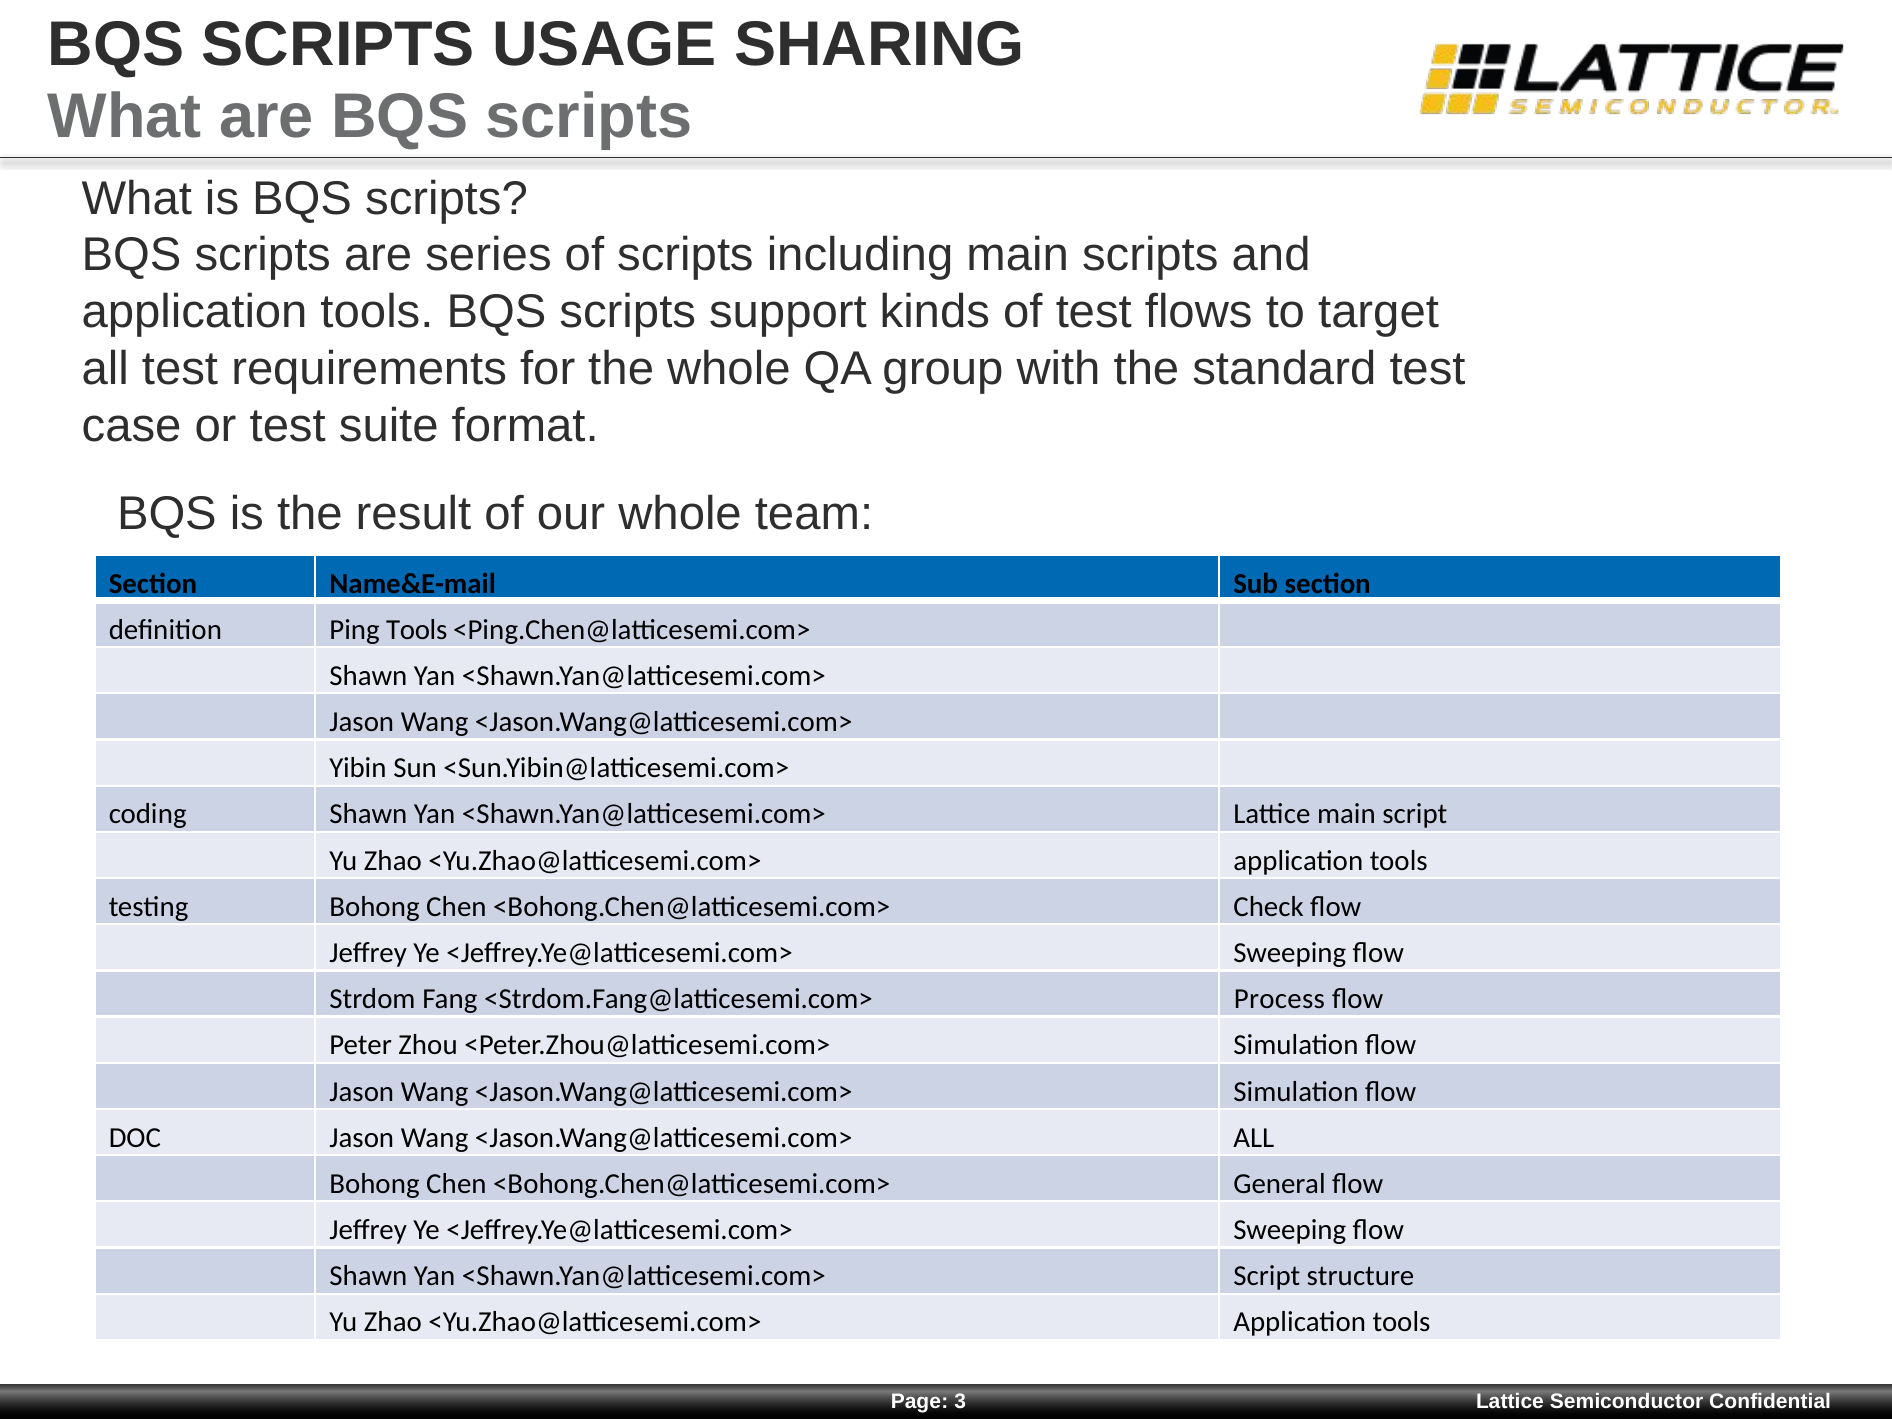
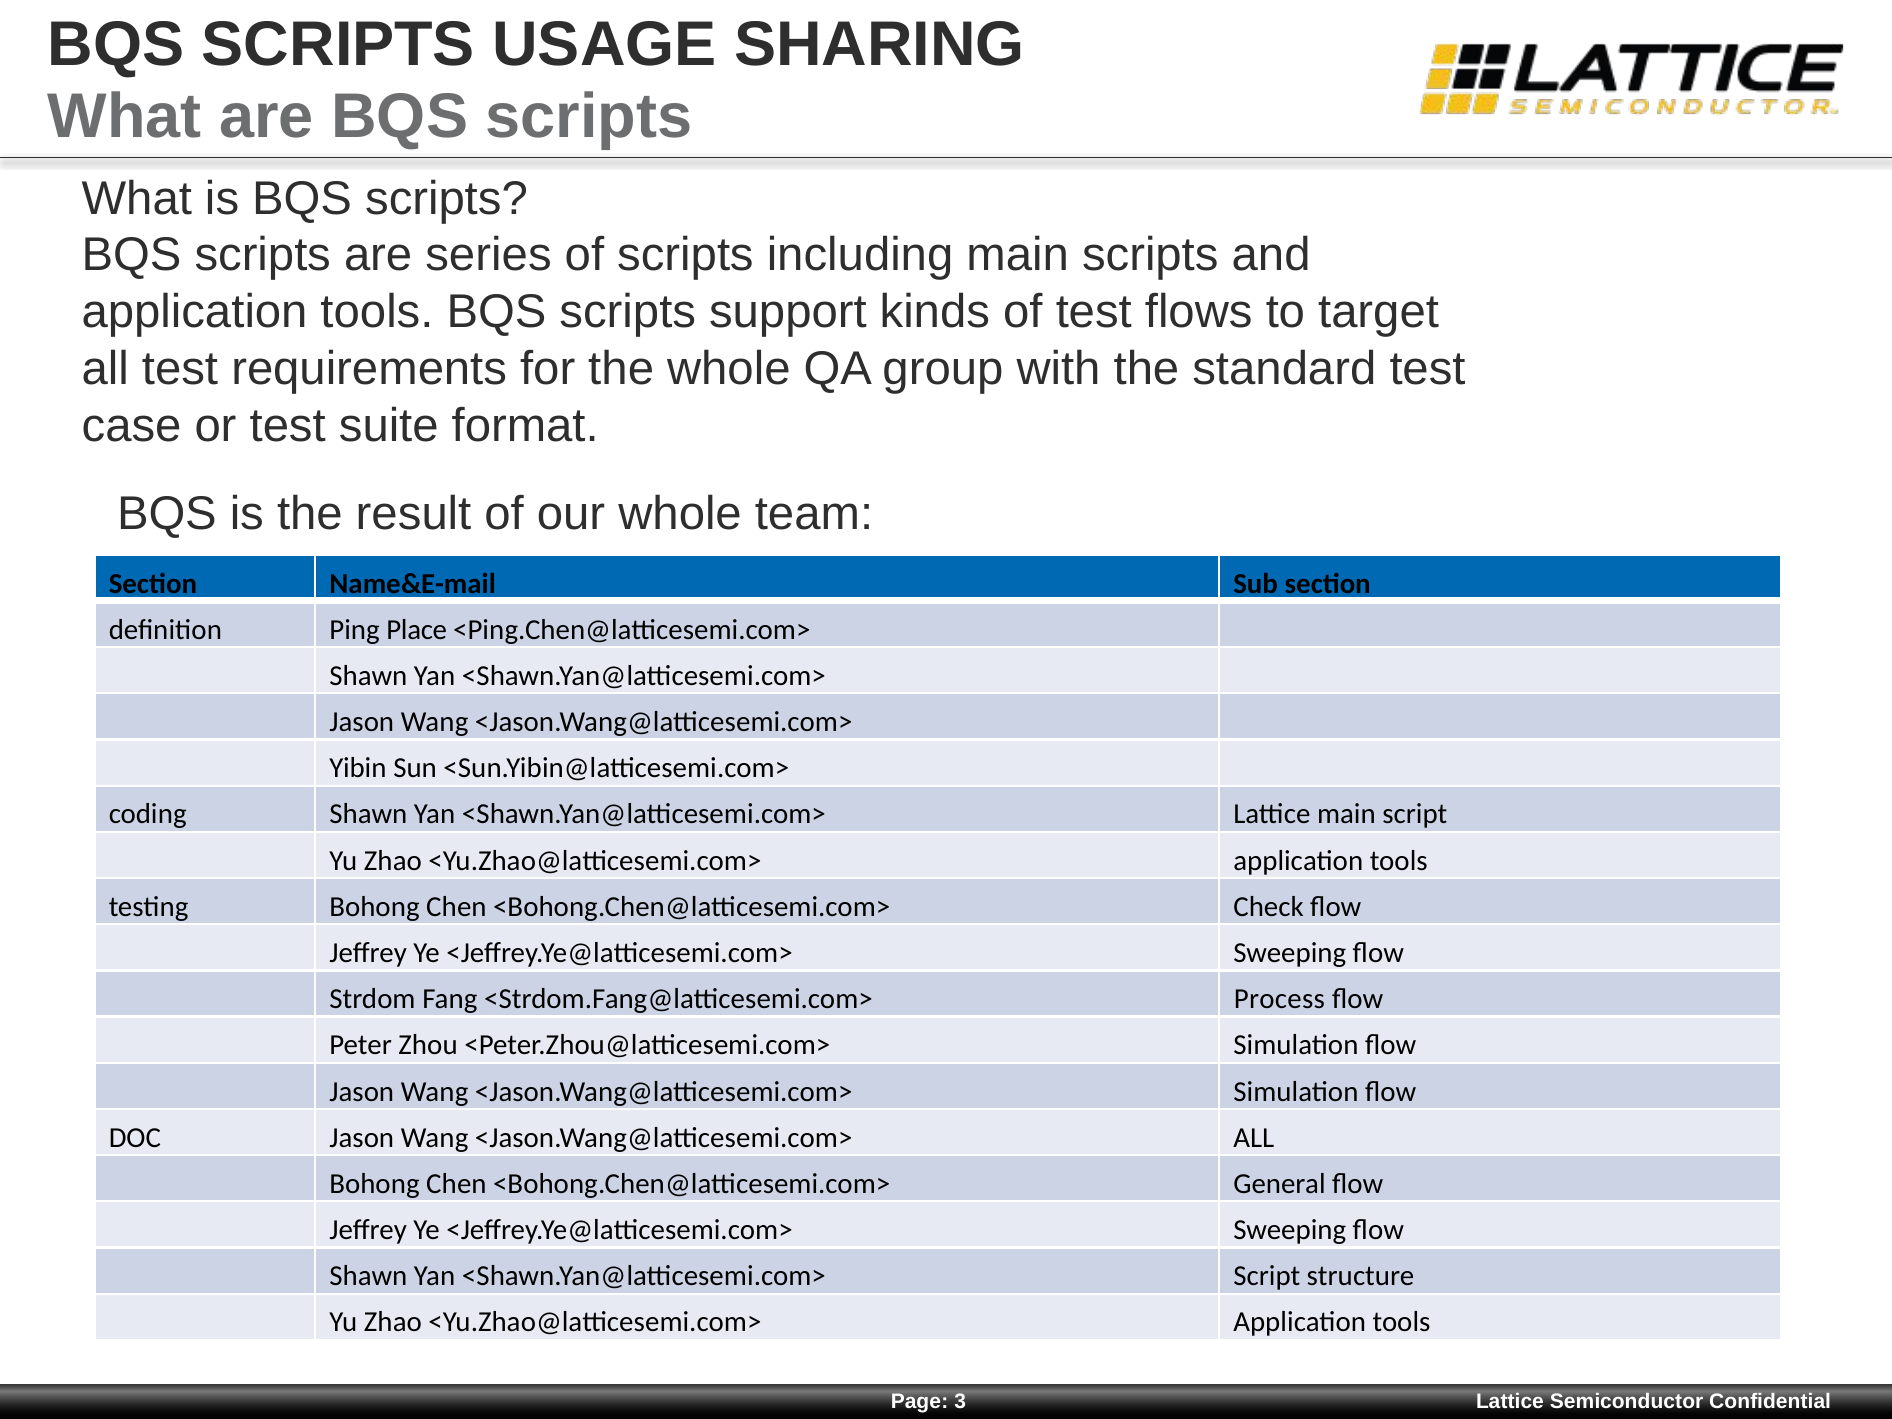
Ping Tools: Tools -> Place
